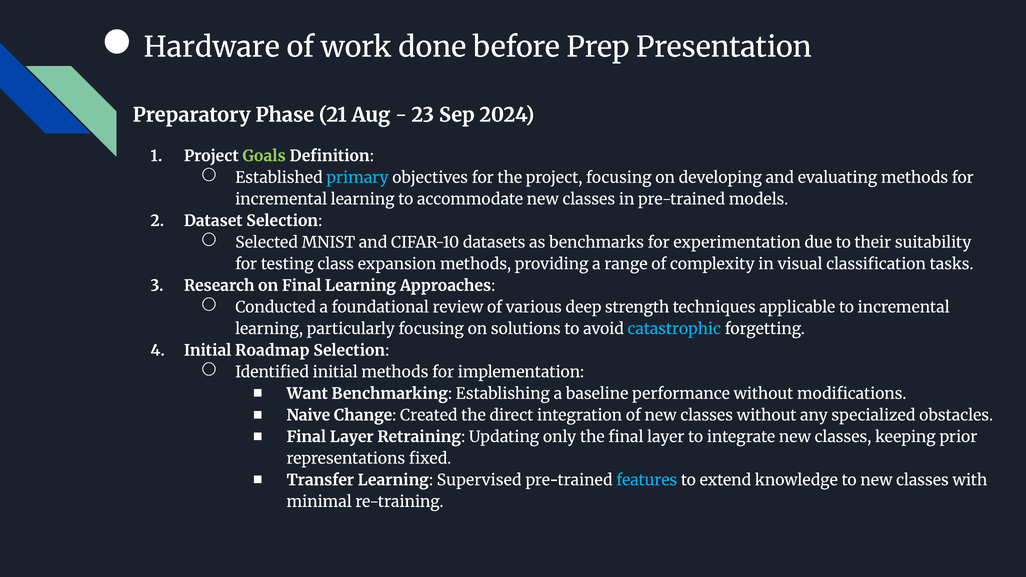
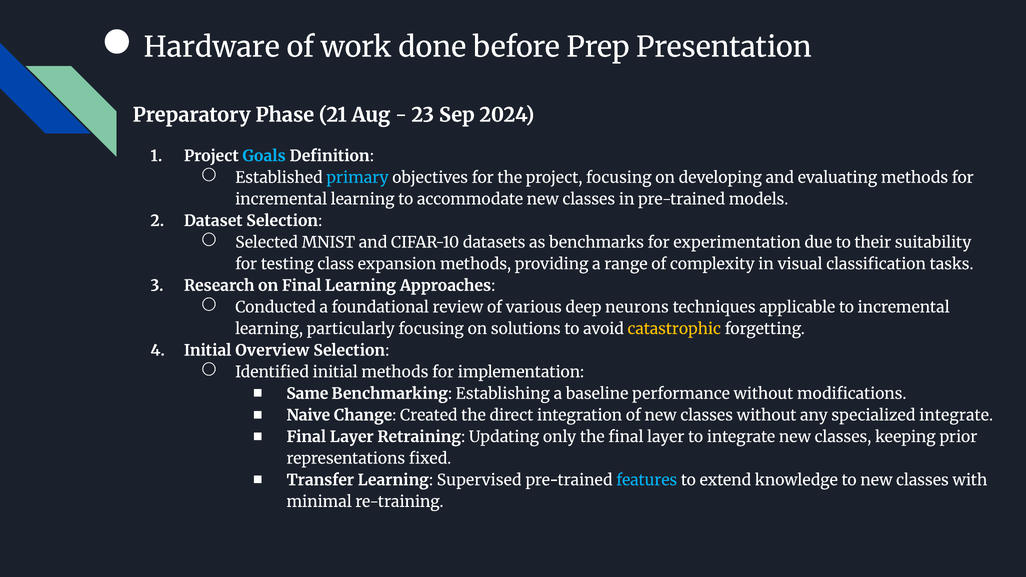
Goals colour: light green -> light blue
strength: strength -> neurons
catastrophic colour: light blue -> yellow
Roadmap: Roadmap -> Overview
Want: Want -> Same
specialized obstacles: obstacles -> integrate
